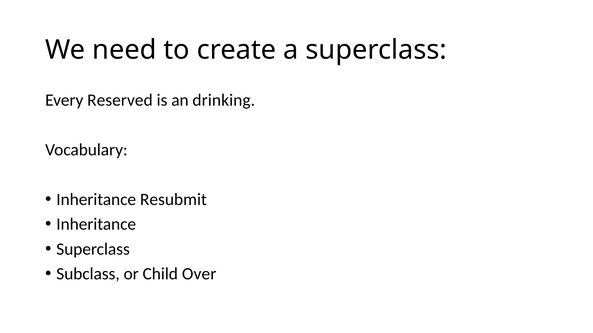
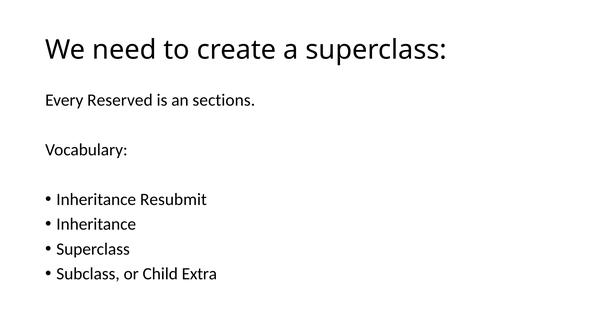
drinking: drinking -> sections
Over: Over -> Extra
